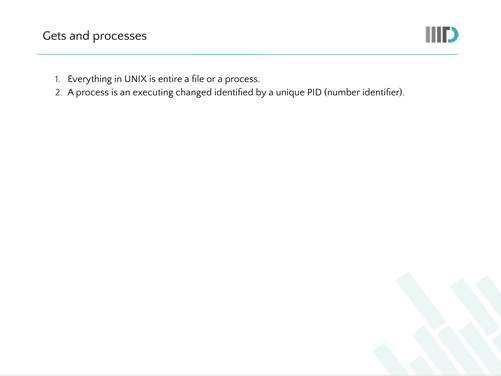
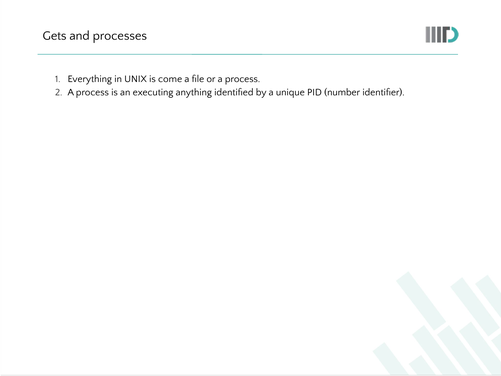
entire: entire -> come
changed: changed -> anything
